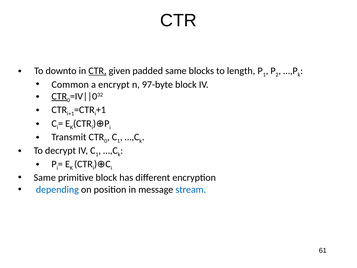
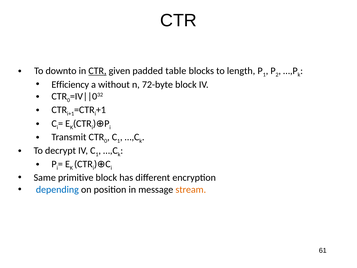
padded same: same -> table
Common: Common -> Efficiency
encrypt: encrypt -> without
97-byte: 97-byte -> 72-byte
CTR at (59, 96) underline: present -> none
stream colour: blue -> orange
